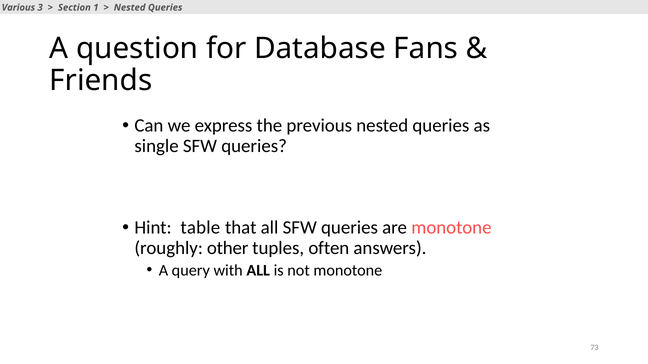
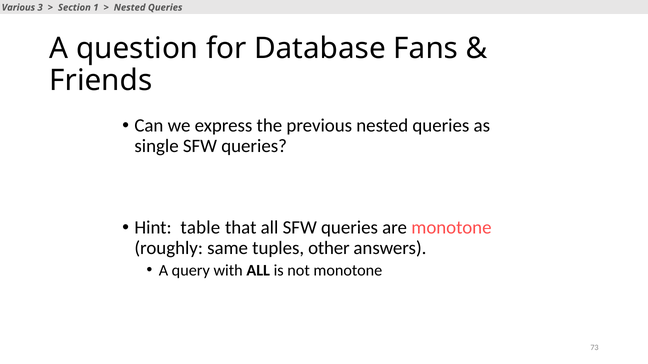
other: other -> same
often: often -> other
